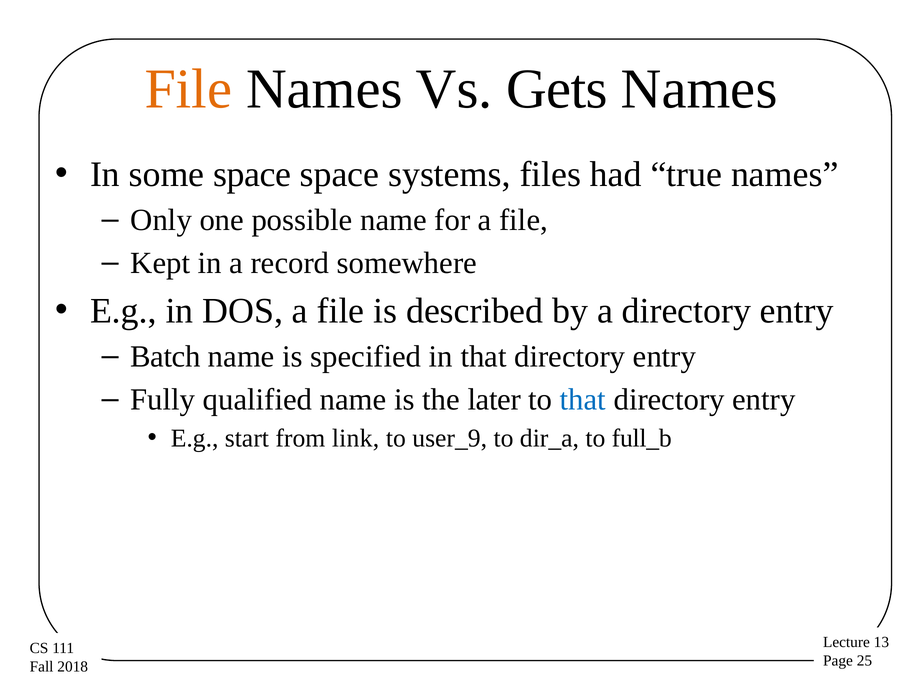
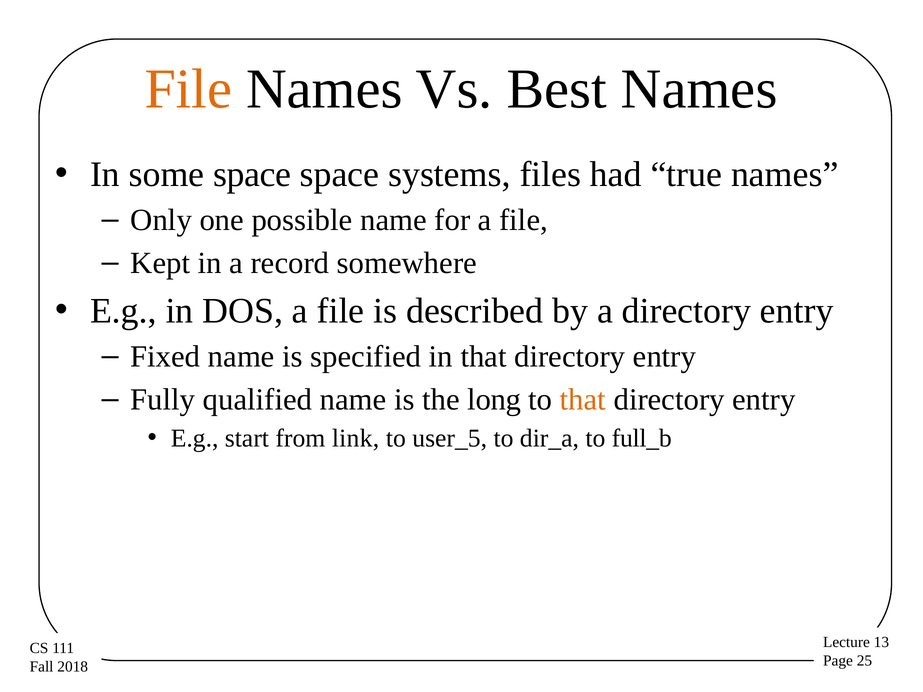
Gets: Gets -> Best
Batch: Batch -> Fixed
later: later -> long
that at (583, 400) colour: blue -> orange
user_9: user_9 -> user_5
